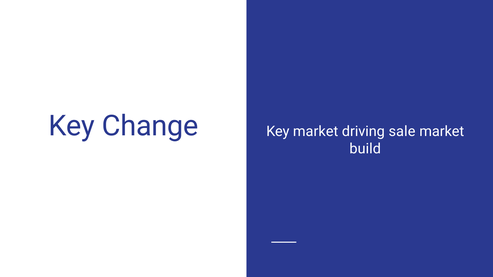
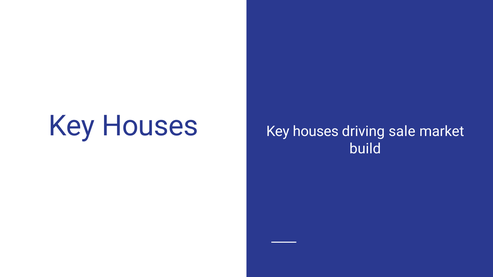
Change at (150, 126): Change -> Houses
market at (316, 132): market -> houses
